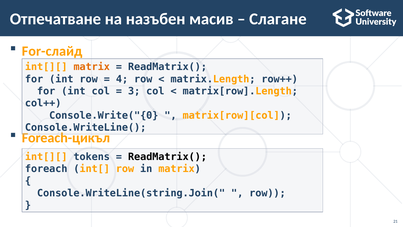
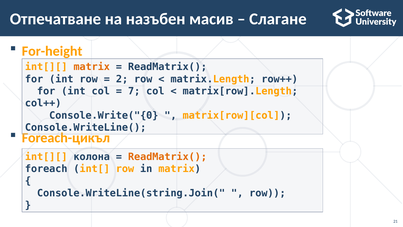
For-слайд: For-слайд -> For-height
4: 4 -> 2
3: 3 -> 7
tokens: tokens -> колона
ReadMatrix( at (167, 157) colour: black -> orange
